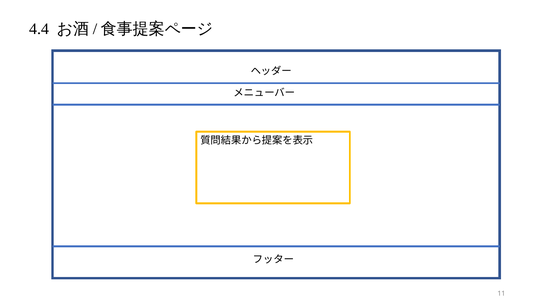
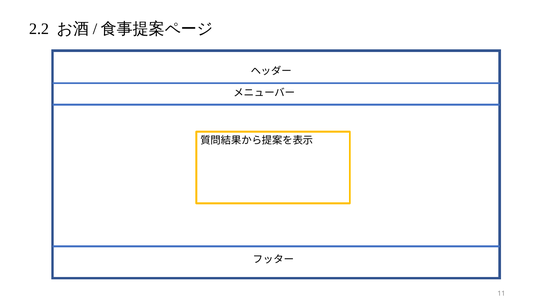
4.4: 4.4 -> 2.2
